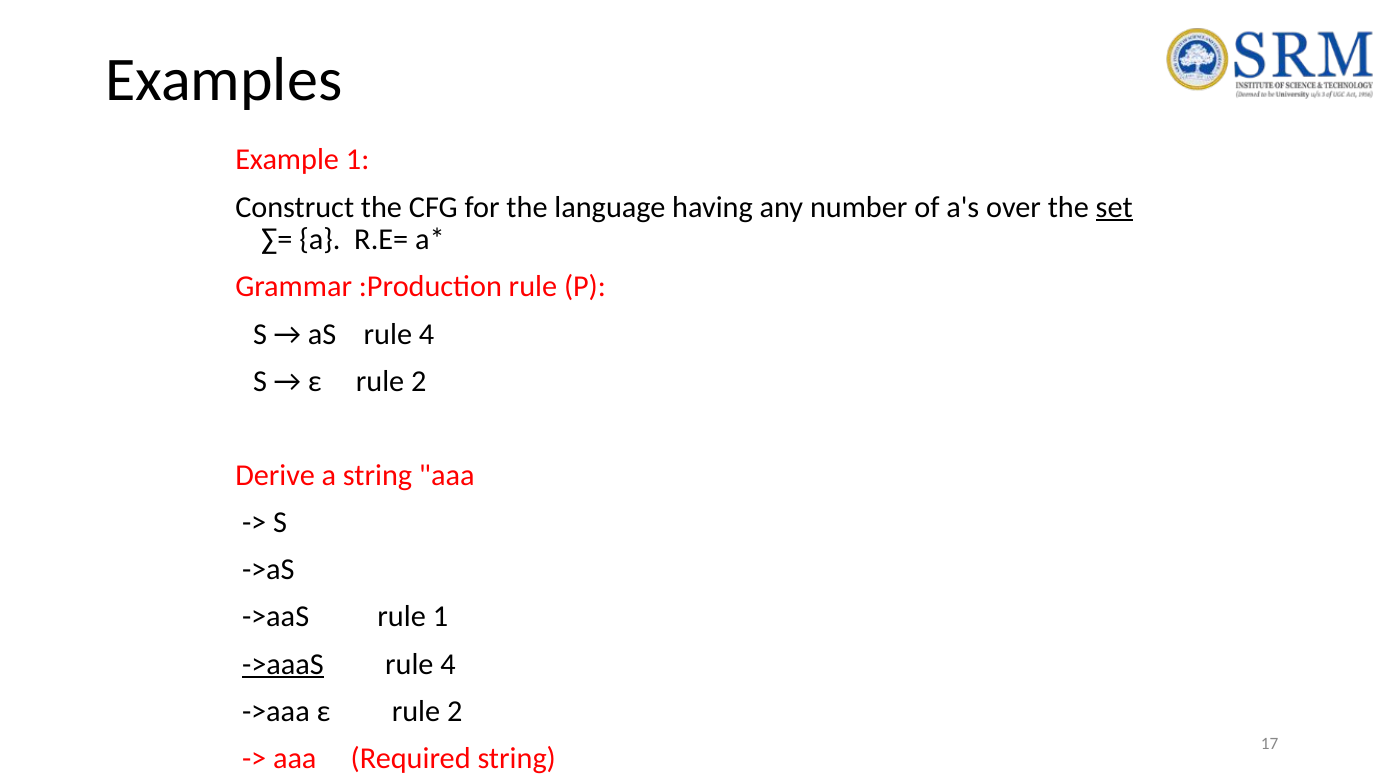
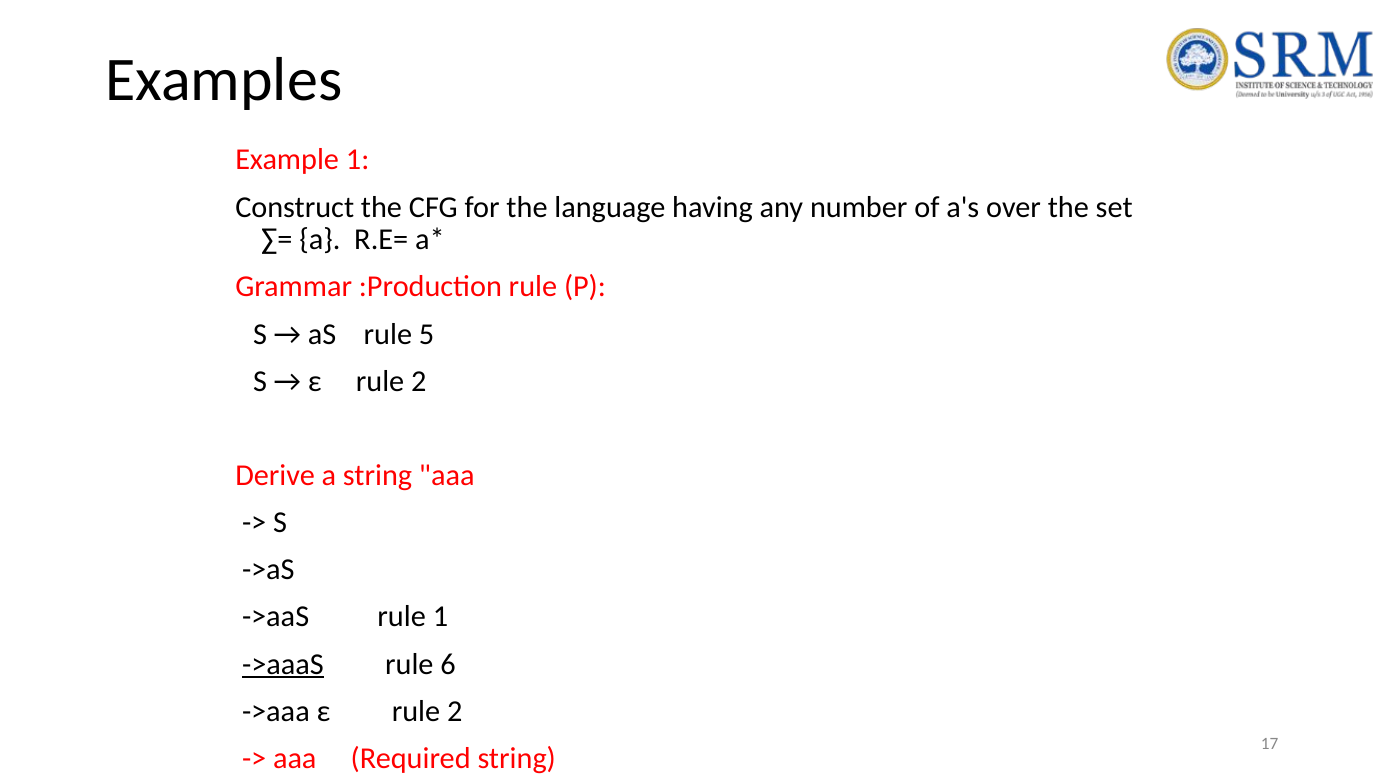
set underline: present -> none
aS rule 4: 4 -> 5
4 at (448, 664): 4 -> 6
